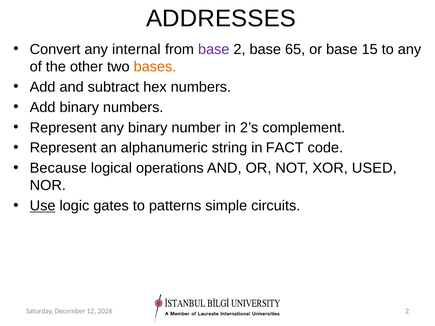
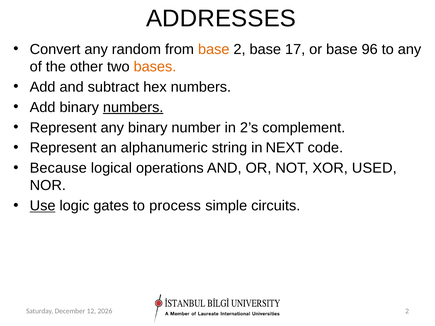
internal: internal -> random
base at (214, 49) colour: purple -> orange
65: 65 -> 17
15: 15 -> 96
numbers at (133, 107) underline: none -> present
FACT: FACT -> NEXT
patterns: patterns -> process
